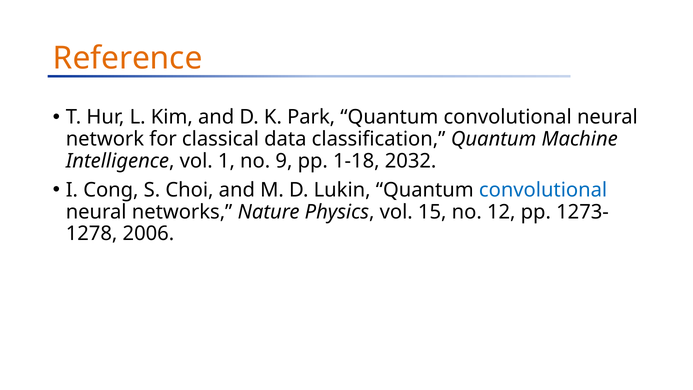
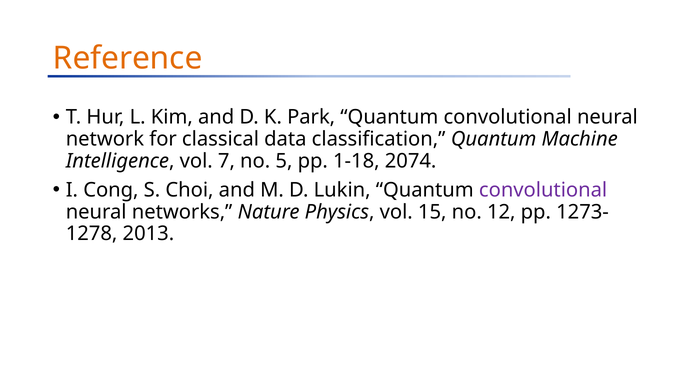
1: 1 -> 7
9: 9 -> 5
2032: 2032 -> 2074
convolutional at (543, 190) colour: blue -> purple
2006: 2006 -> 2013
